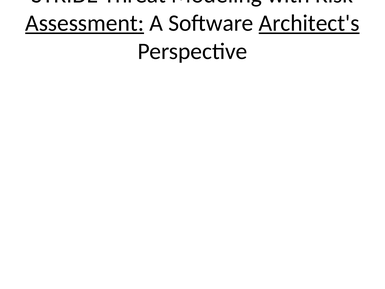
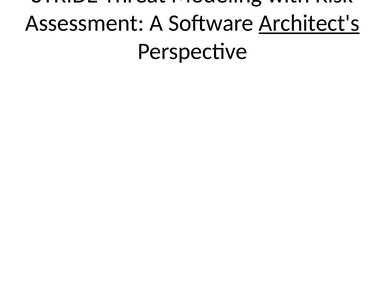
Assessment underline: present -> none
